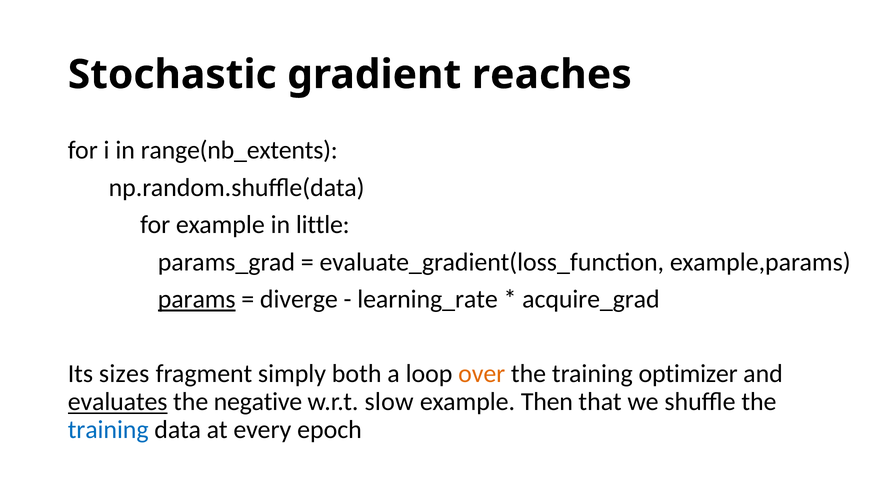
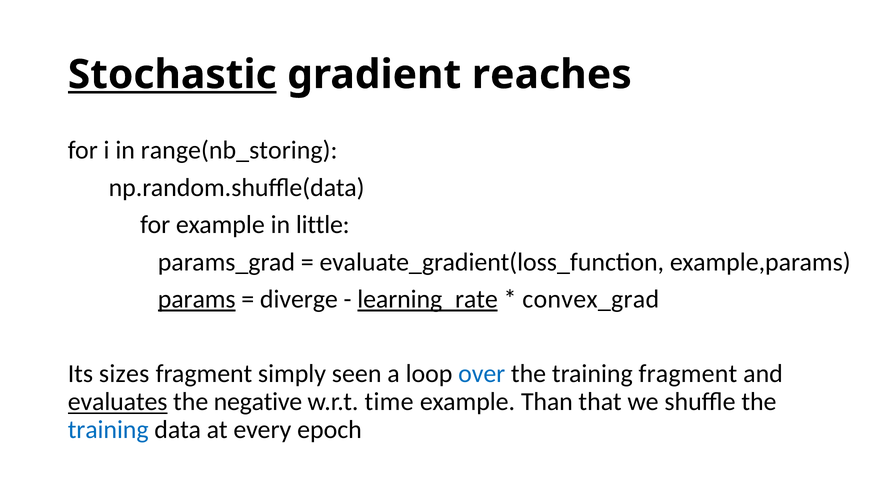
Stochastic underline: none -> present
range(nb_extents: range(nb_extents -> range(nb_storing
learning_rate underline: none -> present
acquire_grad: acquire_grad -> convex_grad
both: both -> seen
over colour: orange -> blue
training optimizer: optimizer -> fragment
slow: slow -> time
Then: Then -> Than
